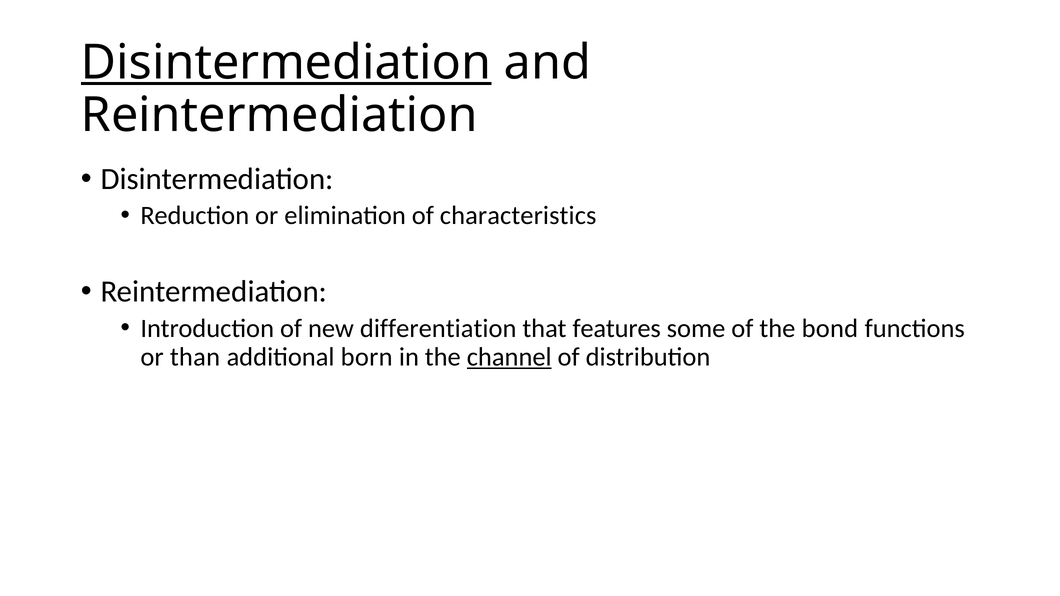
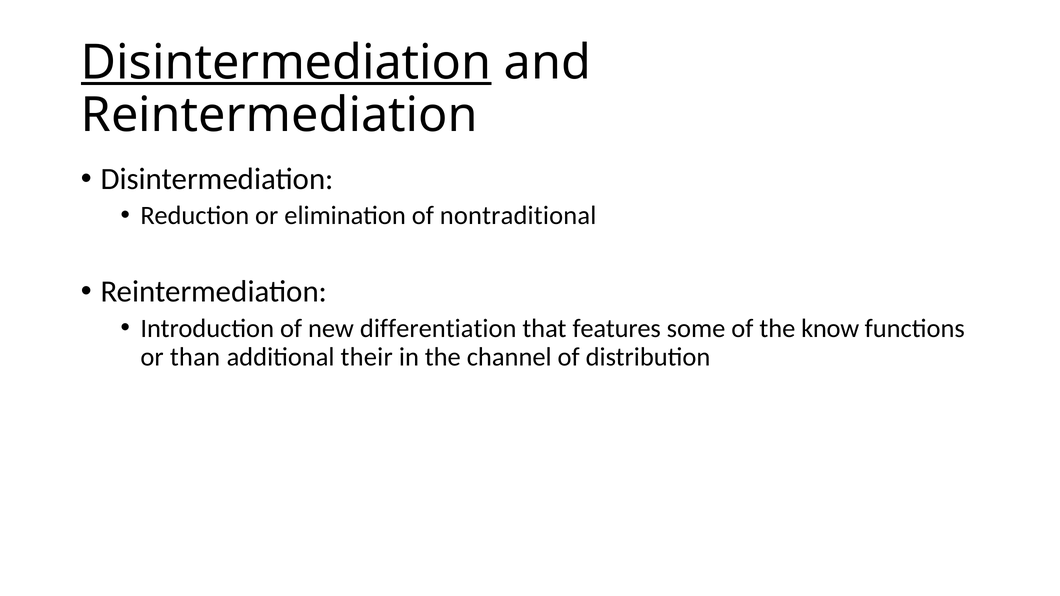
characteristics: characteristics -> nontraditional
bond: bond -> know
born: born -> their
channel underline: present -> none
